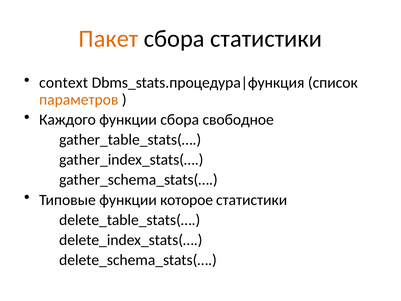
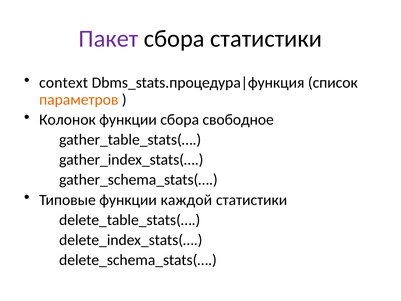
Пакет colour: orange -> purple
Каждого: Каждого -> Колонок
которое: которое -> каждой
